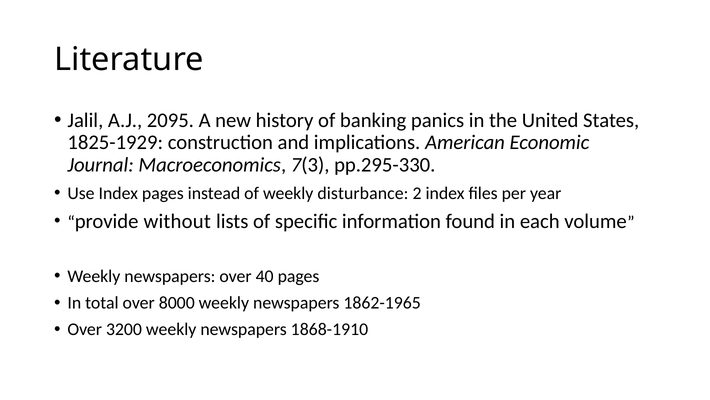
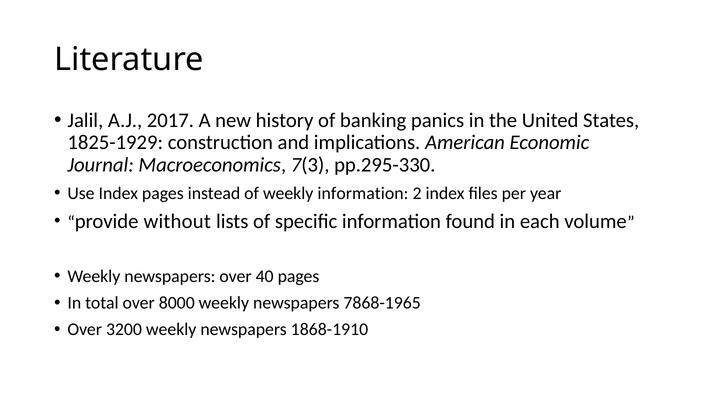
2095: 2095 -> 2017
weekly disturbance: disturbance -> information
1862-1965: 1862-1965 -> 7868-1965
